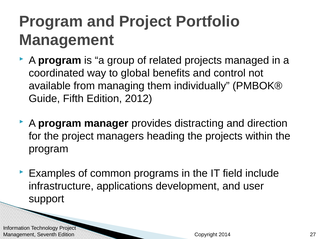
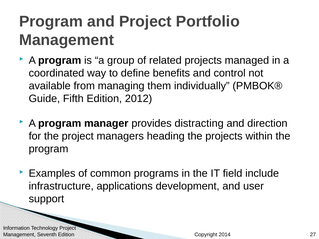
global: global -> define
